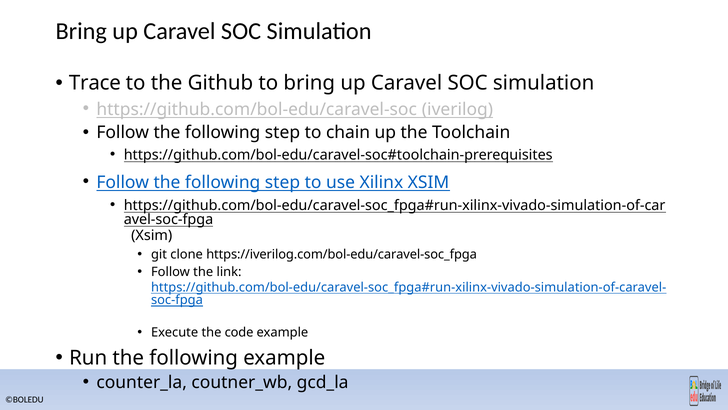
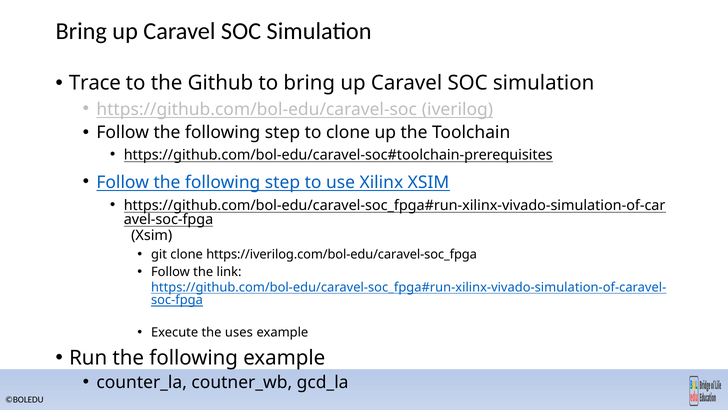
to chain: chain -> clone
code: code -> uses
